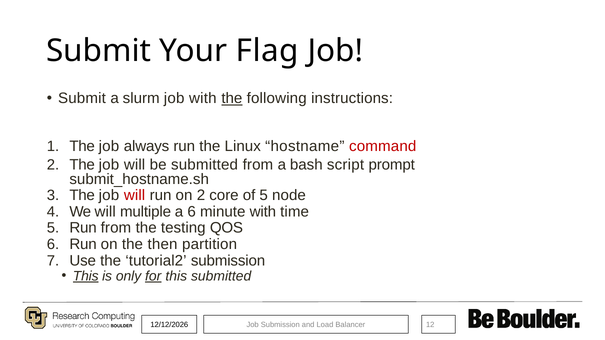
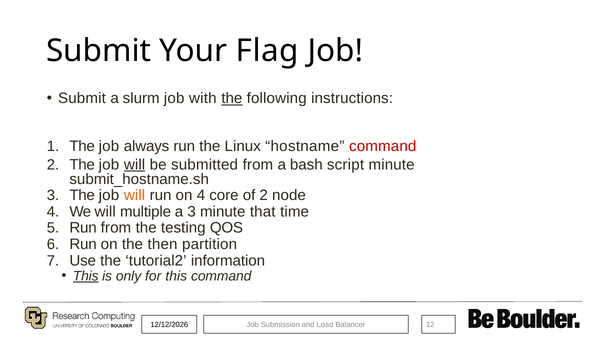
will at (135, 165) underline: none -> present
script prompt: prompt -> minute
will at (135, 196) colour: red -> orange
on 2: 2 -> 4
of 5: 5 -> 2
a 6: 6 -> 3
minute with: with -> that
tutorial2 submission: submission -> information
for underline: present -> none
this submitted: submitted -> command
